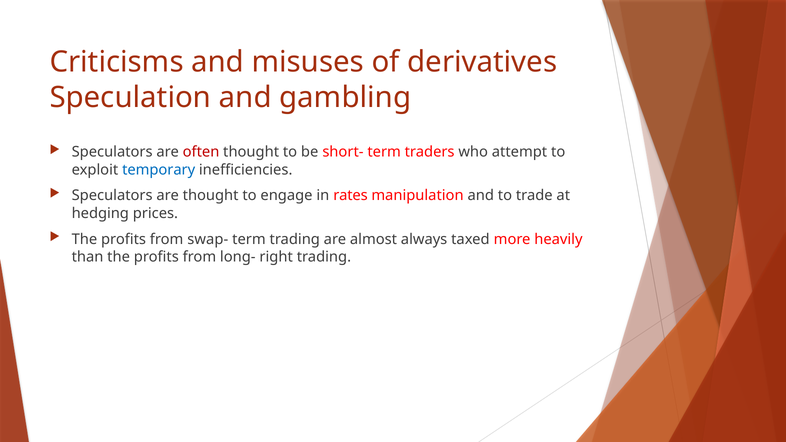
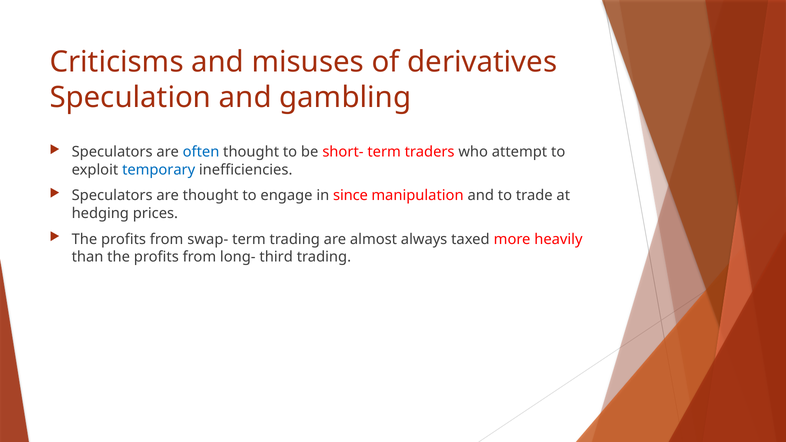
often colour: red -> blue
rates: rates -> since
right: right -> third
